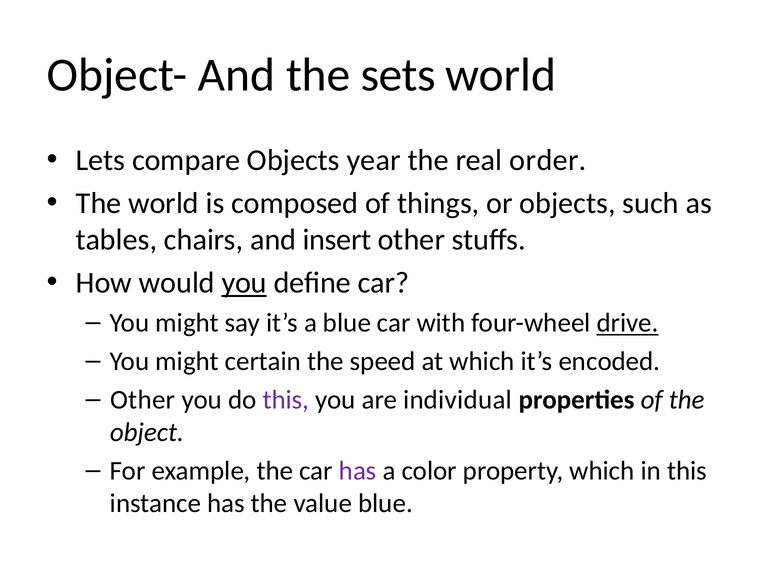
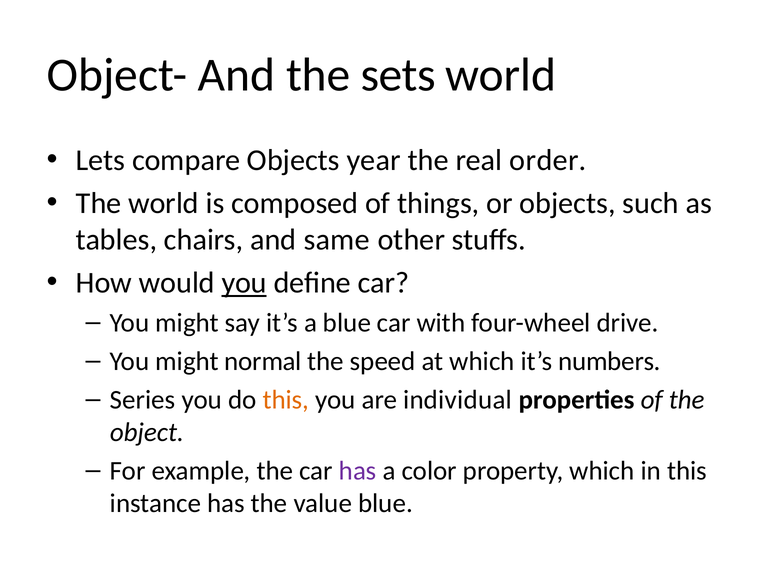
insert: insert -> same
drive underline: present -> none
certain: certain -> normal
encoded: encoded -> numbers
Other at (143, 400): Other -> Series
this at (286, 400) colour: purple -> orange
